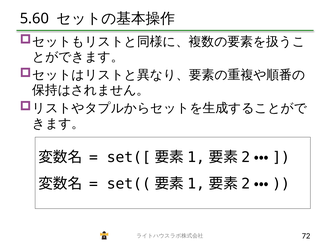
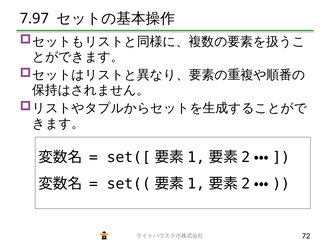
5.60: 5.60 -> 7.97
